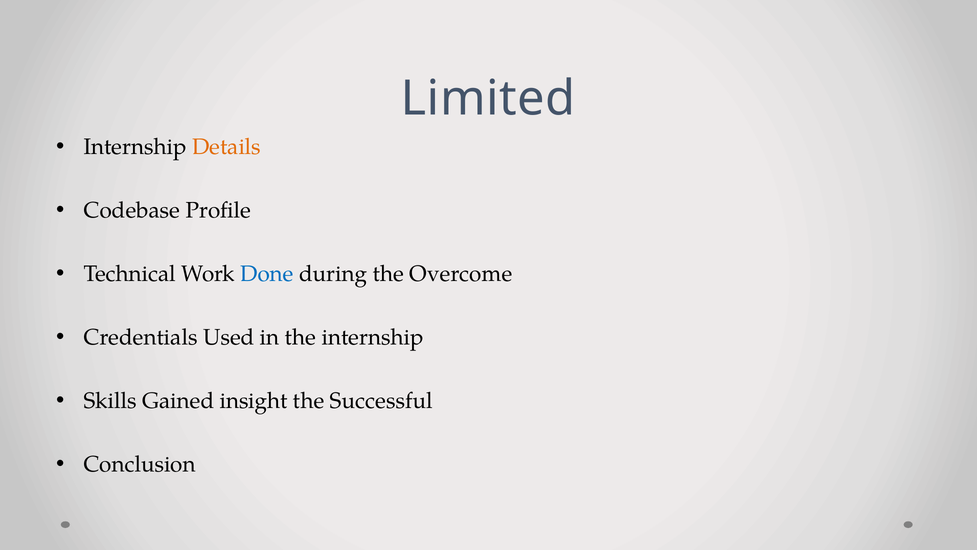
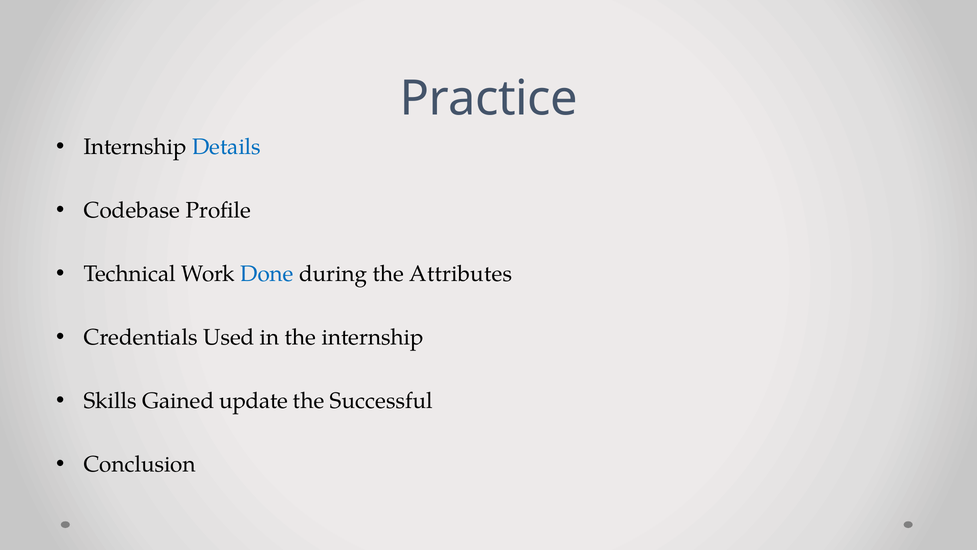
Limited: Limited -> Practice
Details colour: orange -> blue
Overcome: Overcome -> Attributes
insight: insight -> update
